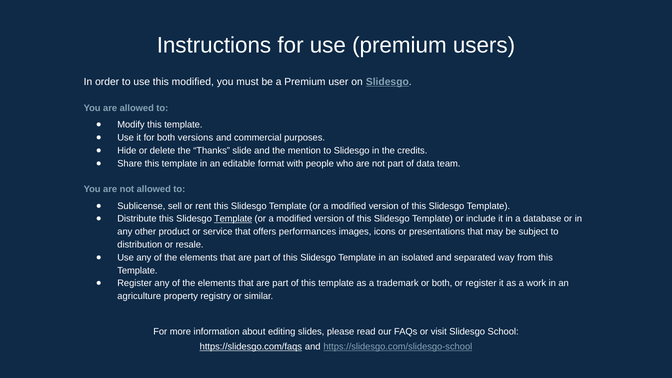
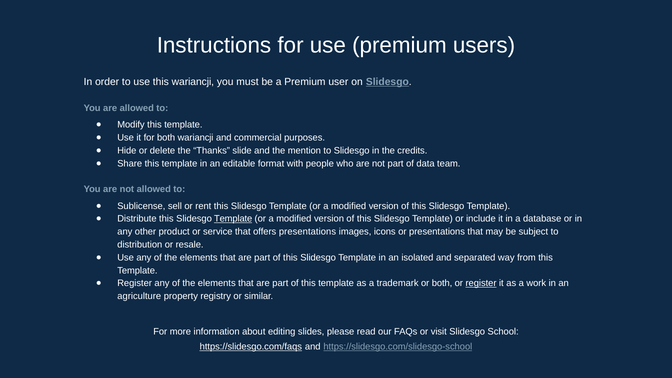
this modified: modified -> wariancji
both versions: versions -> wariancji
offers performances: performances -> presentations
register at (481, 283) underline: none -> present
